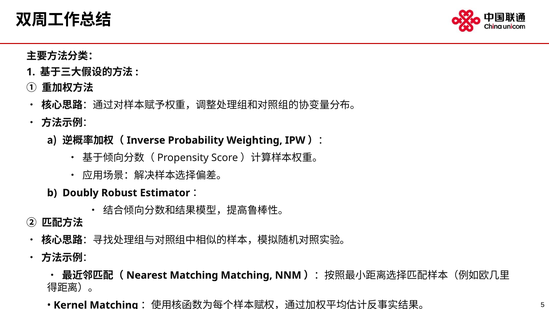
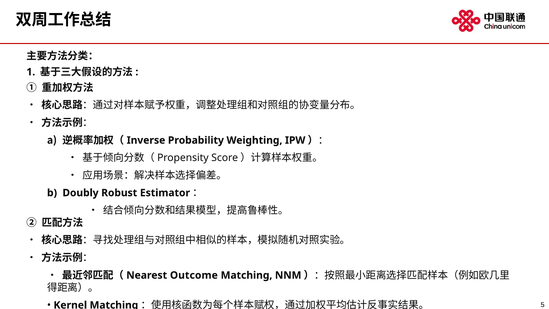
Matching at (194, 275): Matching -> Outcome
